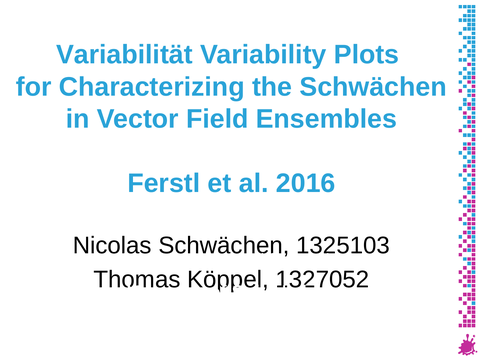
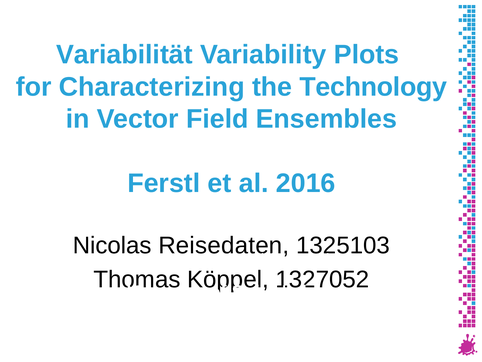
the Schwächen: Schwächen -> Technology
Schwächen at (224, 245): Schwächen -> Reisedaten
